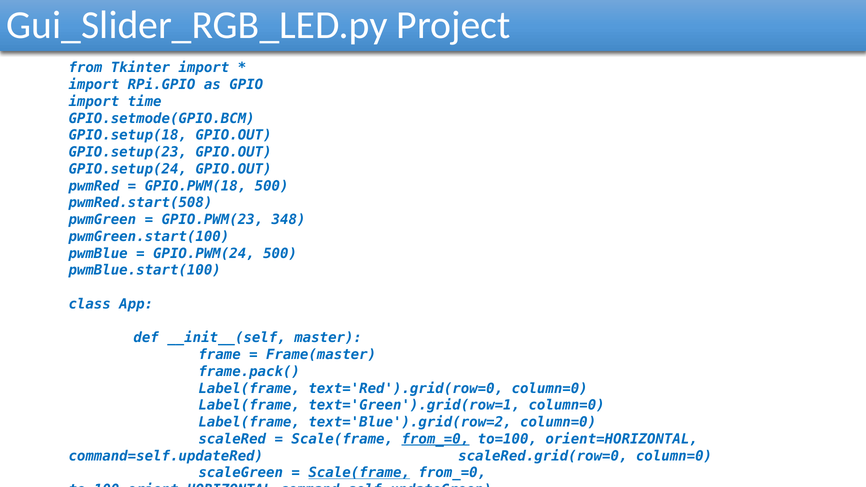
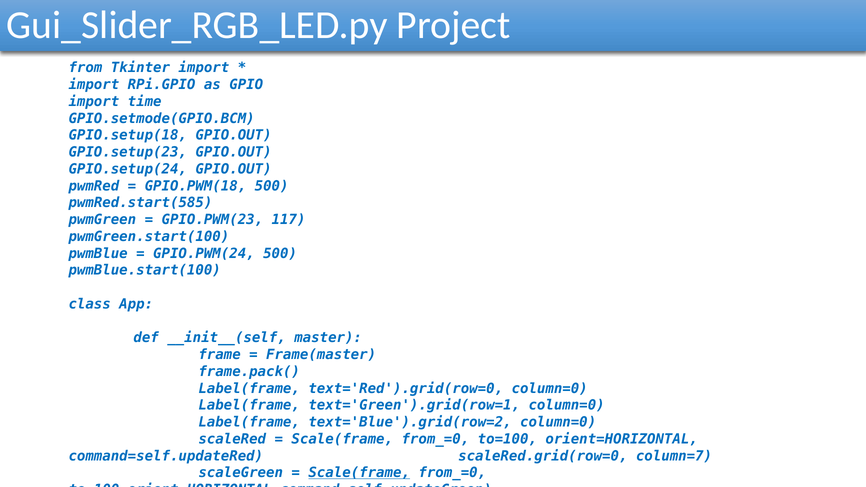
pwmRed.start(508: pwmRed.start(508 -> pwmRed.start(585
348: 348 -> 117
from_=0 at (435, 439) underline: present -> none
scaleRed.grid(row=0 column=0: column=0 -> column=7
